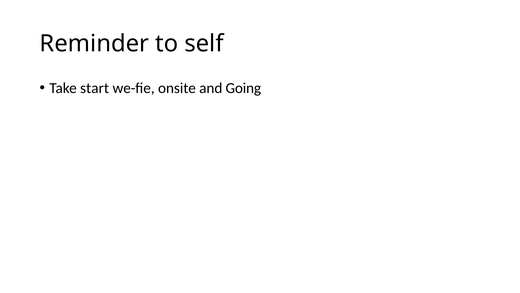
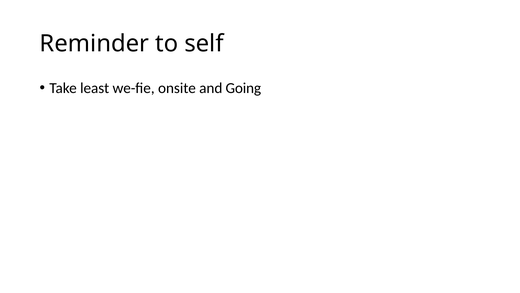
start: start -> least
